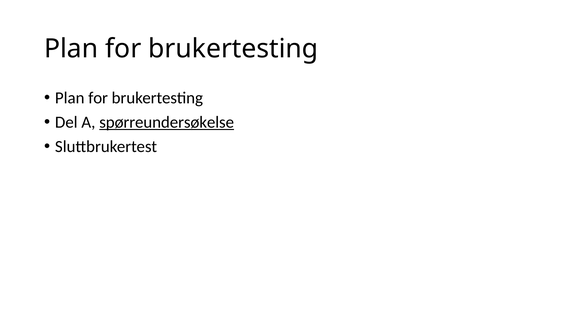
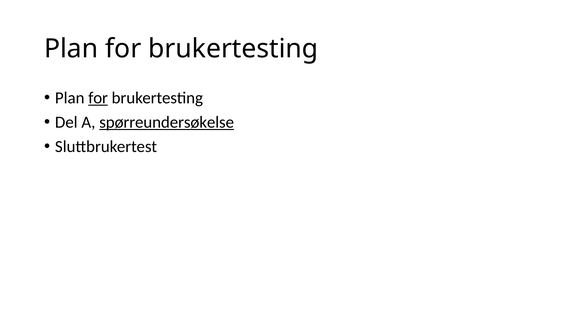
for at (98, 98) underline: none -> present
